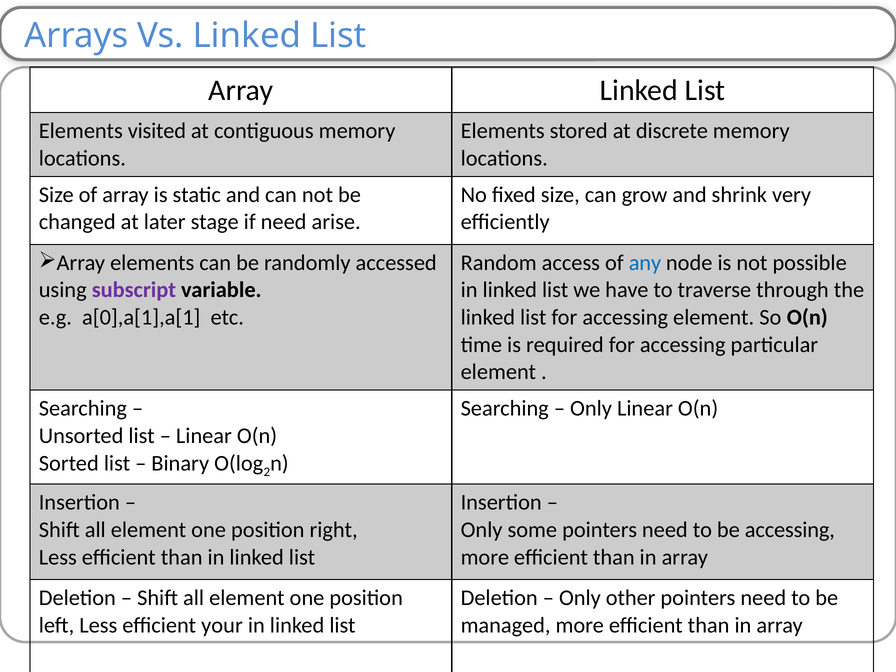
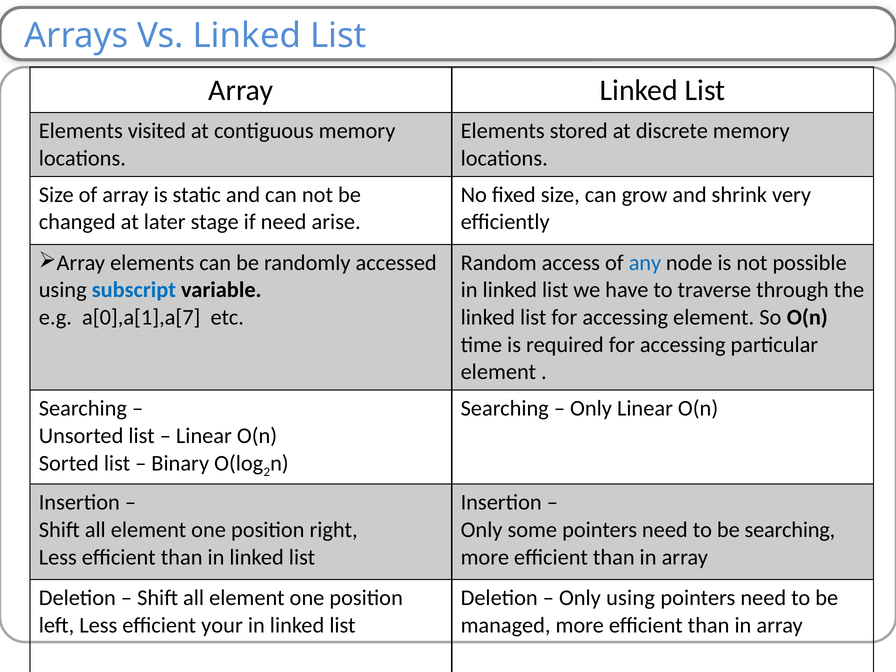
subscript colour: purple -> blue
a[0],a[1],a[1: a[0],a[1],a[1 -> a[0],a[1],a[7
be accessing: accessing -> searching
Only other: other -> using
